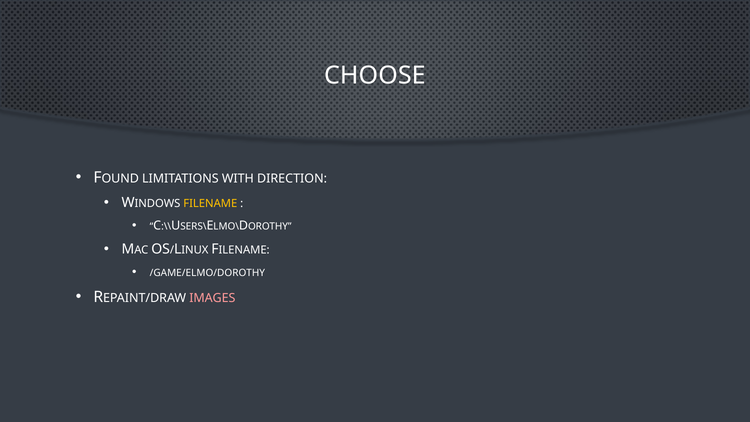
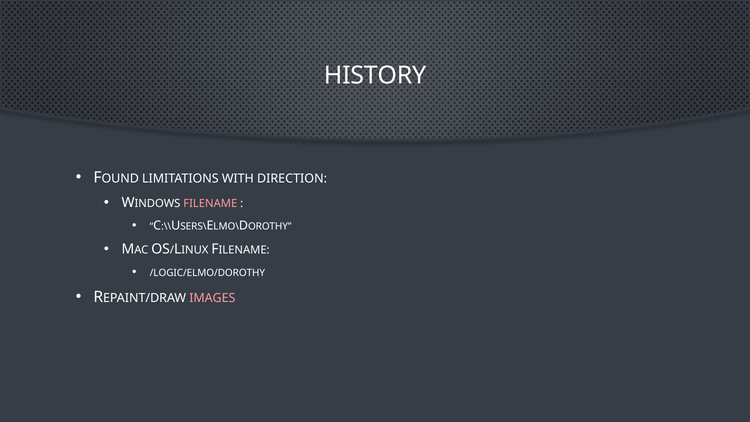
CHOOSE: CHOOSE -> HISTORY
FILENAME colour: yellow -> pink
/GAME/ELMO/DOROTHY: /GAME/ELMO/DOROTHY -> /LOGIC/ELMO/DOROTHY
